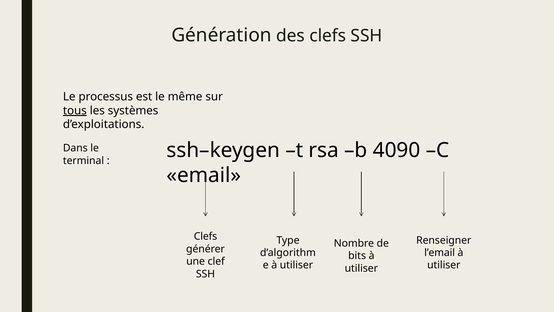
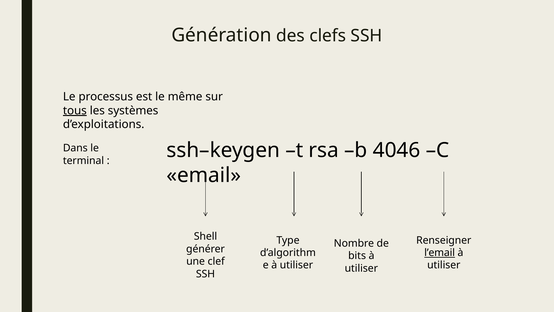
4090: 4090 -> 4046
Clefs at (206, 236): Clefs -> Shell
l’email underline: none -> present
